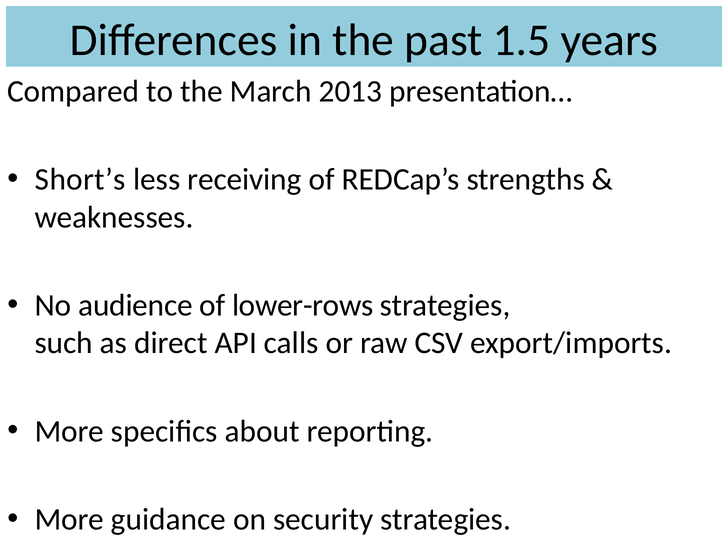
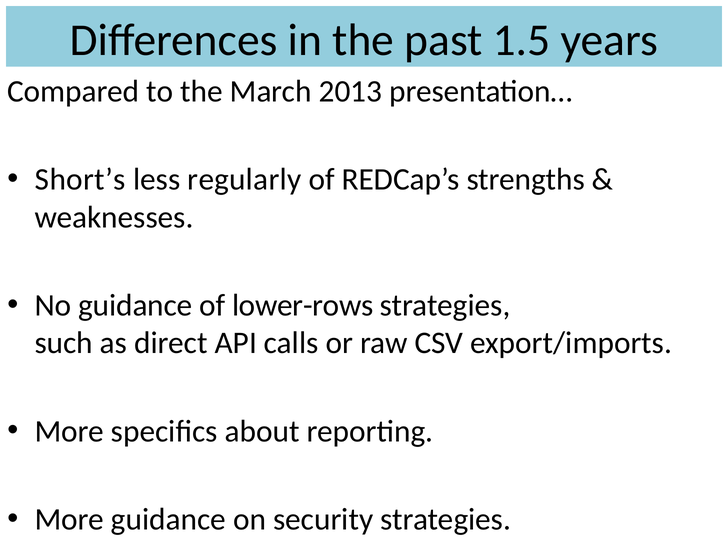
receiving: receiving -> regularly
No audience: audience -> guidance
